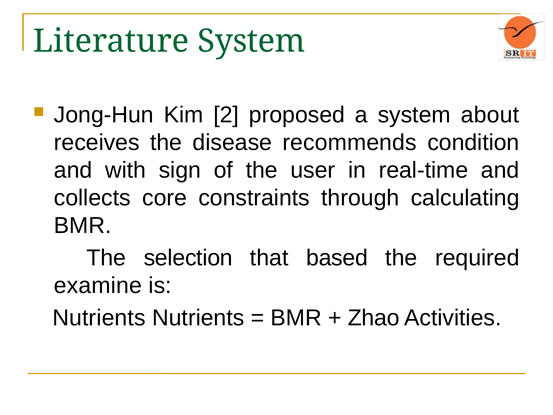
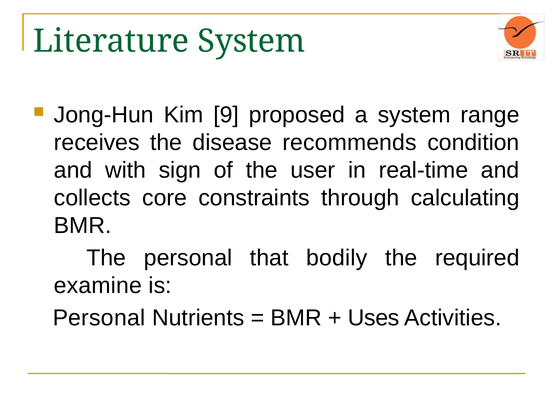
2: 2 -> 9
about: about -> range
The selection: selection -> personal
based: based -> bodily
Nutrients at (99, 318): Nutrients -> Personal
Zhao: Zhao -> Uses
